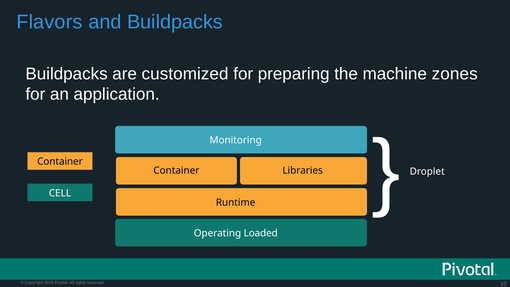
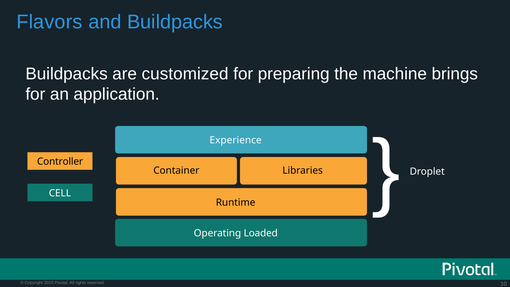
zones: zones -> brings
Monitoring: Monitoring -> Experience
Container at (60, 162): Container -> Controller
